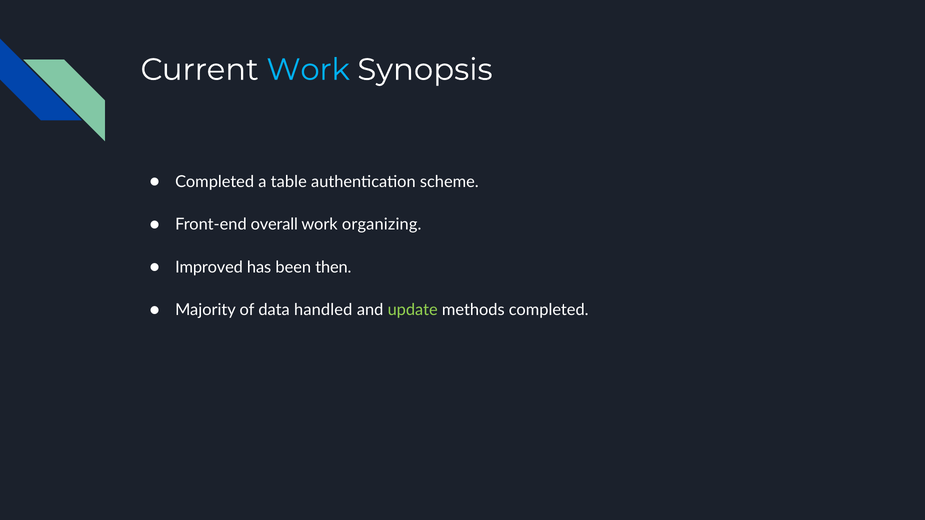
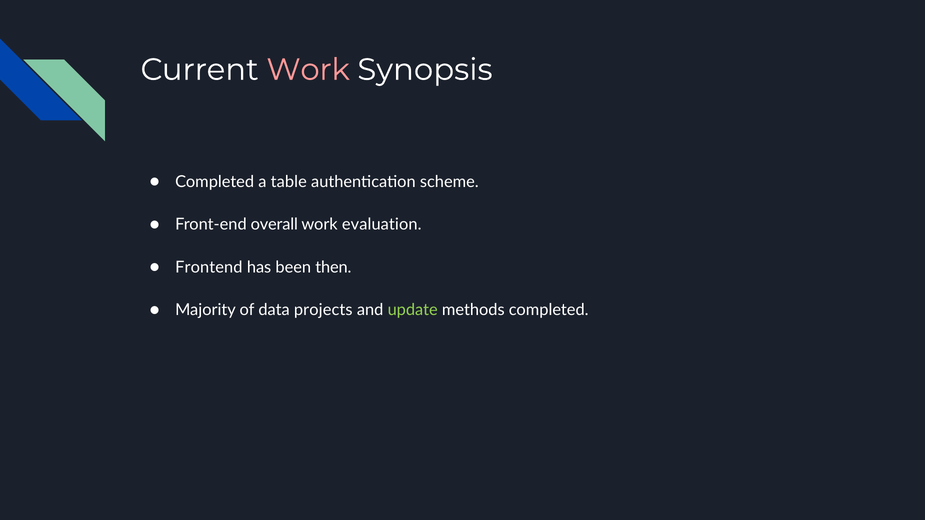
Work at (308, 70) colour: light blue -> pink
organizing: organizing -> evaluation
Improved: Improved -> Frontend
handled: handled -> projects
